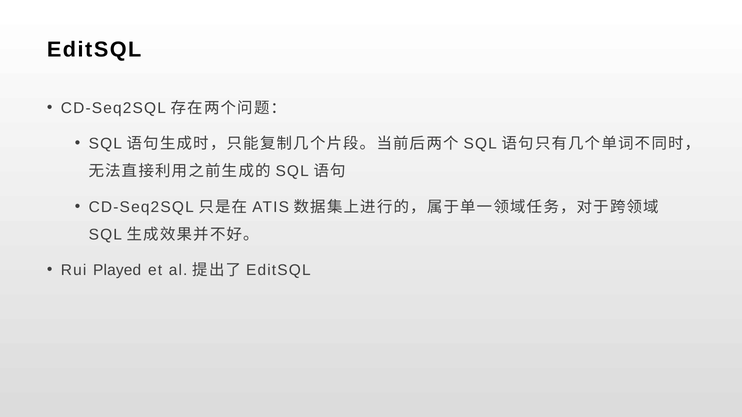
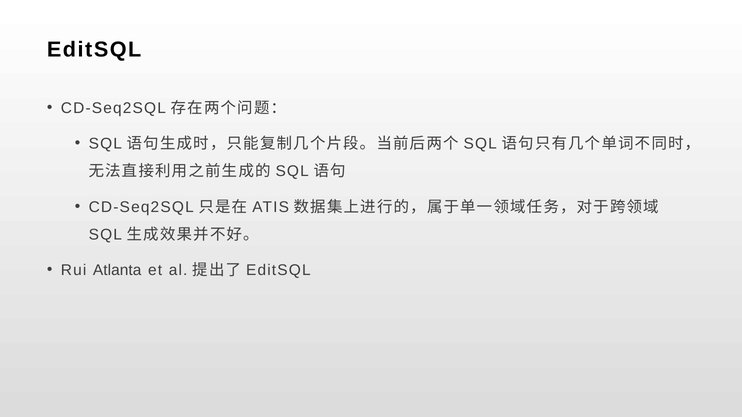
Played: Played -> Atlanta
